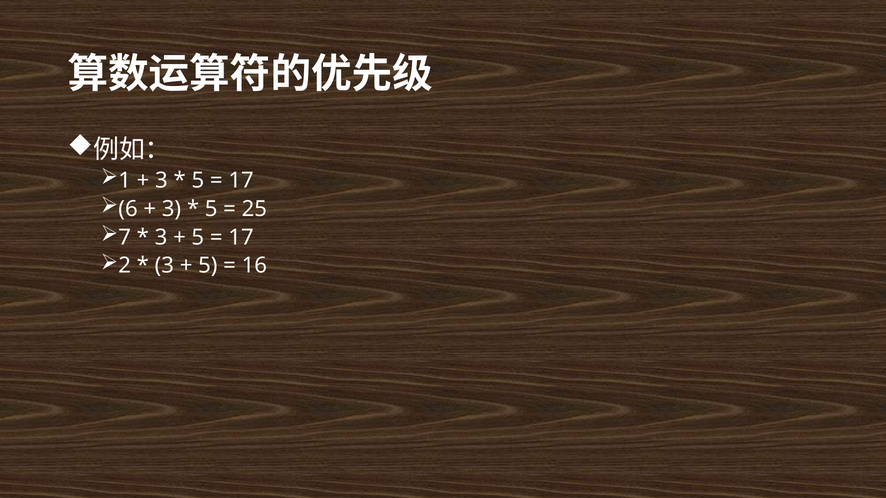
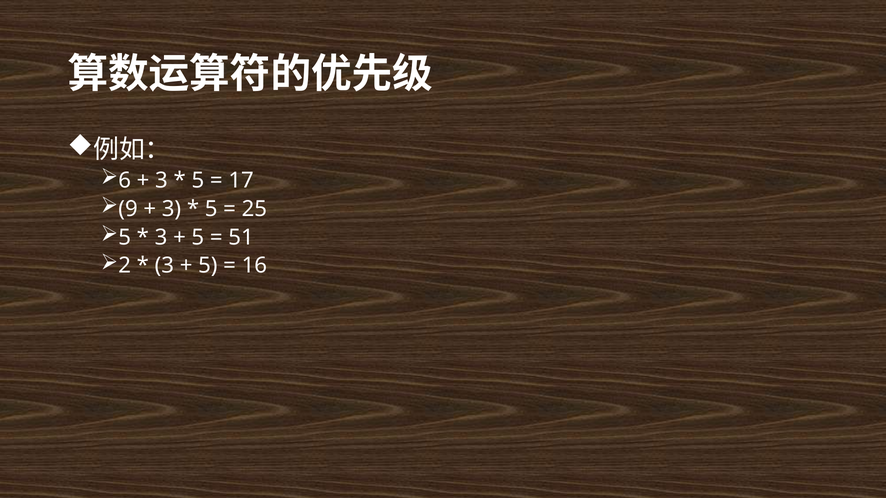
1: 1 -> 6
6: 6 -> 9
7 at (125, 237): 7 -> 5
17 at (241, 237): 17 -> 51
